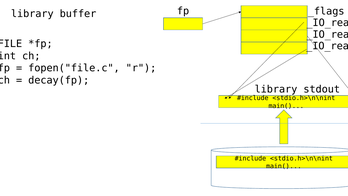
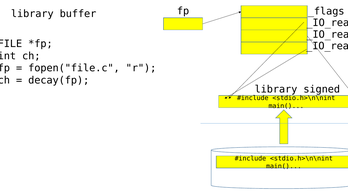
stdout: stdout -> signed
